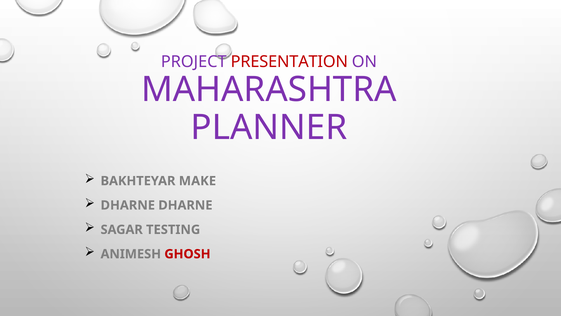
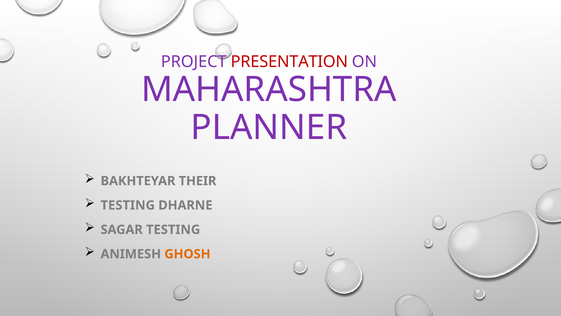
MAKE: MAKE -> THEIR
DHARNE at (128, 205): DHARNE -> TESTING
GHOSH colour: red -> orange
